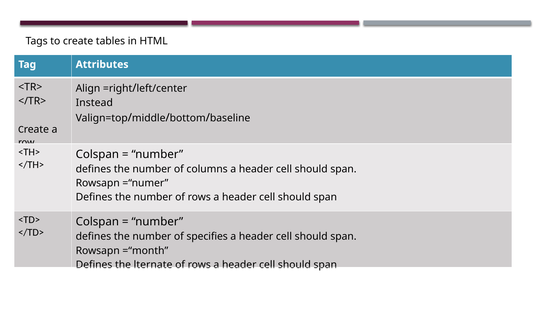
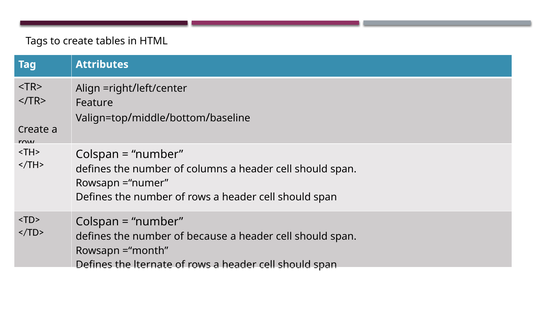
Instead: Instead -> Feature
specifies: specifies -> because
